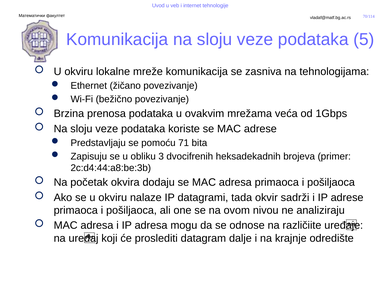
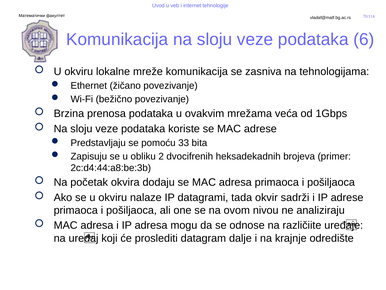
5: 5 -> 6
71: 71 -> 33
3: 3 -> 2
